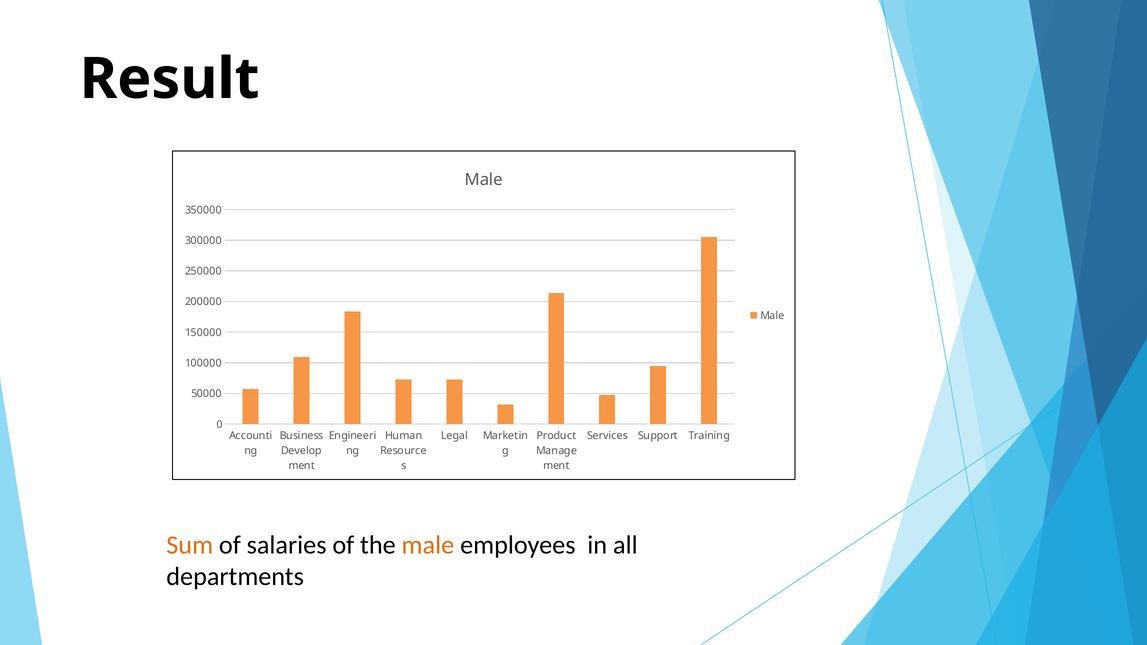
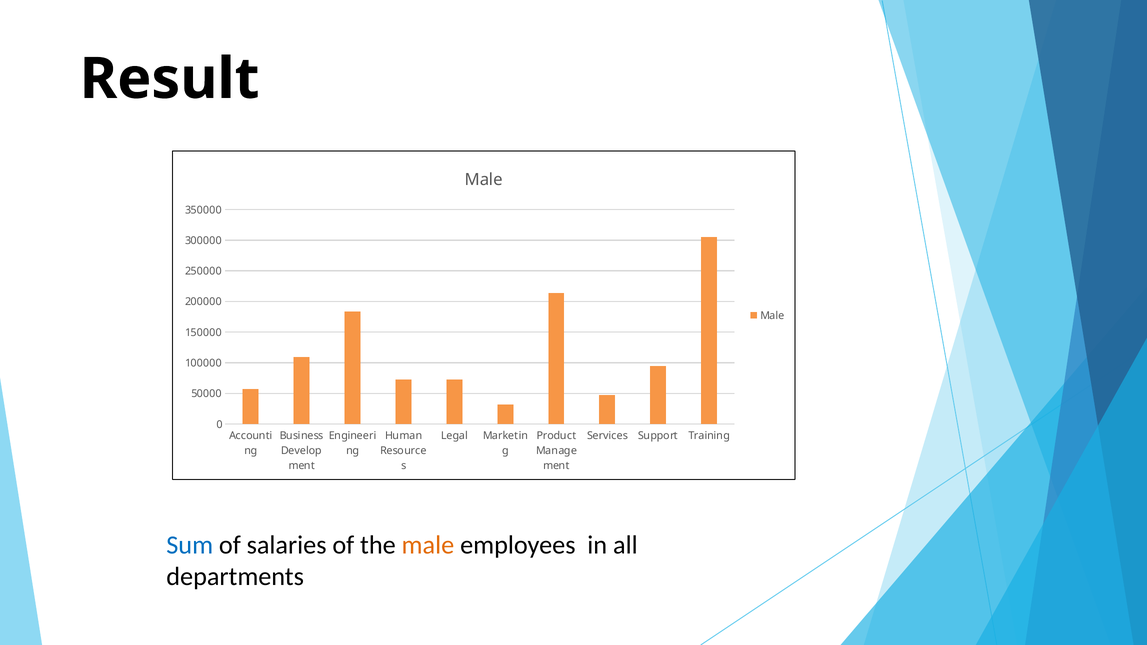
Sum colour: orange -> blue
